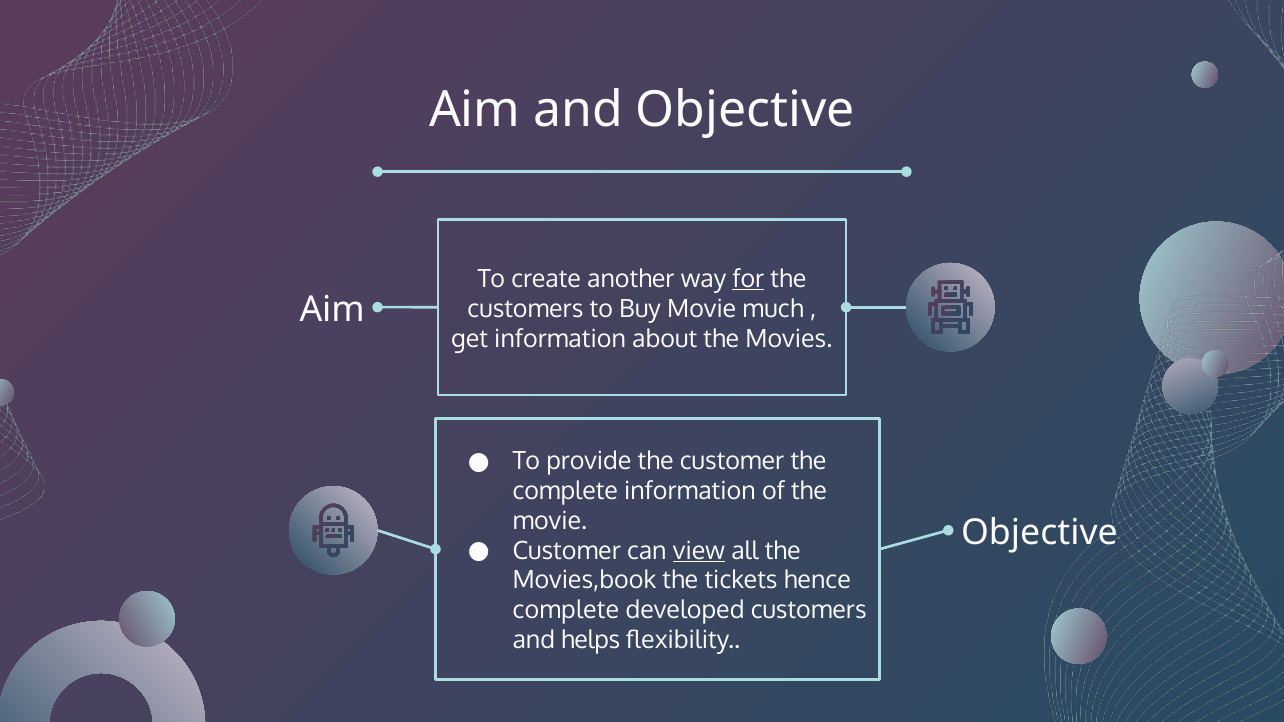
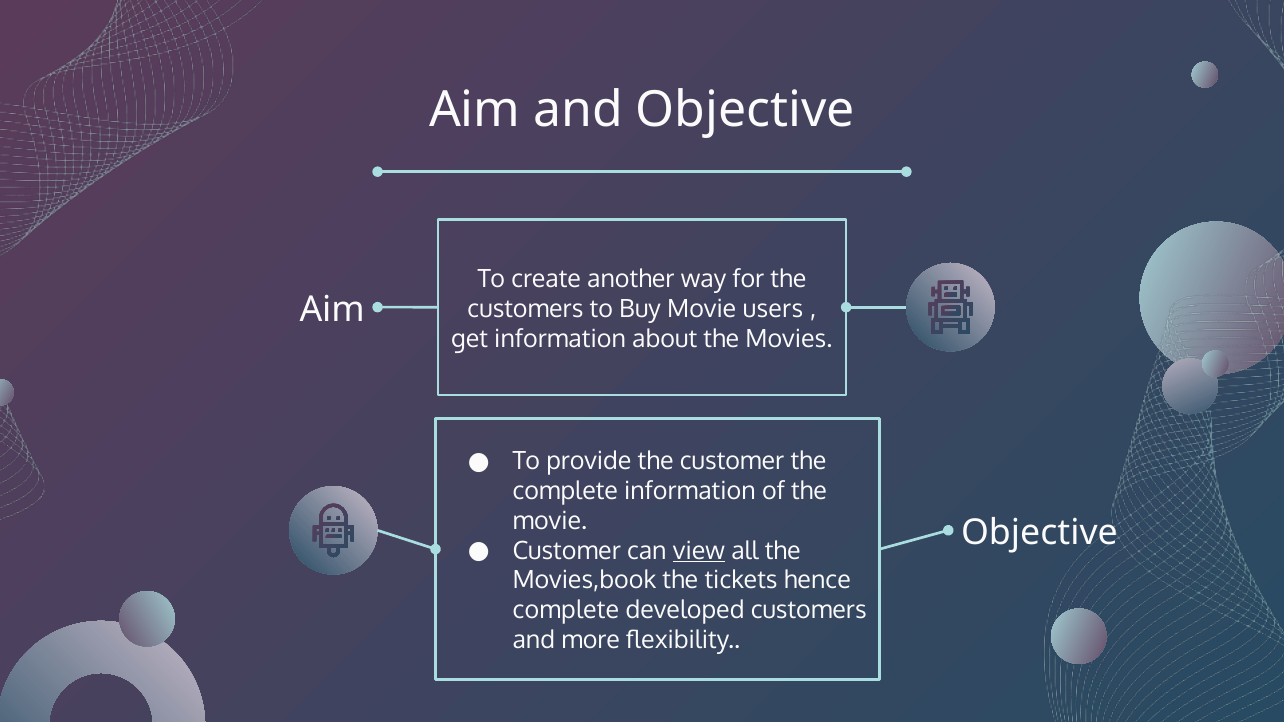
for underline: present -> none
much: much -> users
helps: helps -> more
